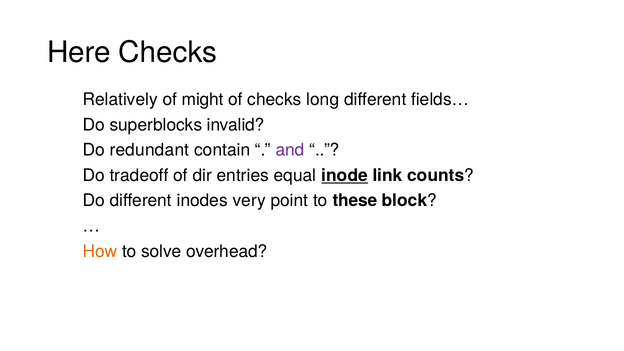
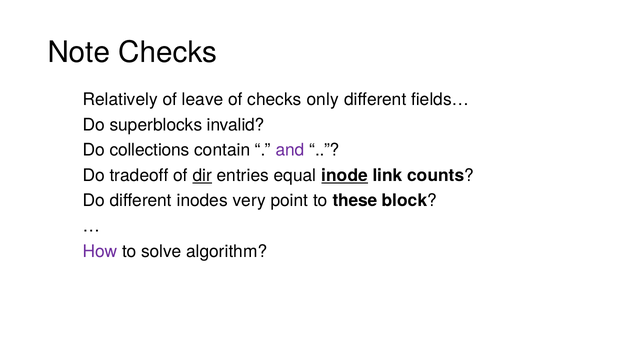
Here: Here -> Note
might: might -> leave
long: long -> only
redundant: redundant -> collections
dir underline: none -> present
How colour: orange -> purple
overhead: overhead -> algorithm
